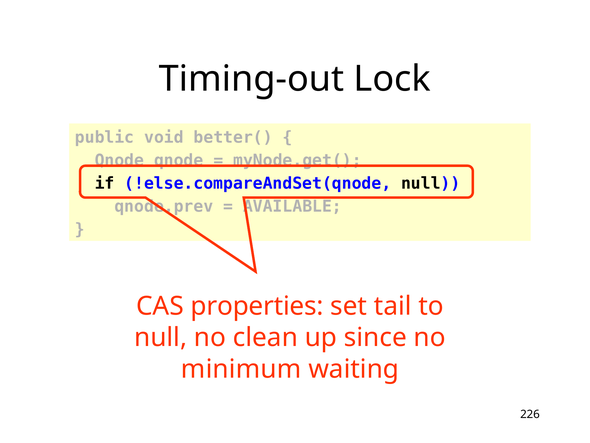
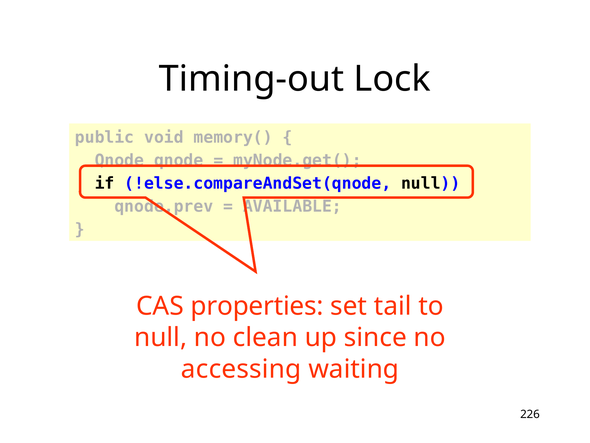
better(: better( -> memory(
minimum: minimum -> accessing
